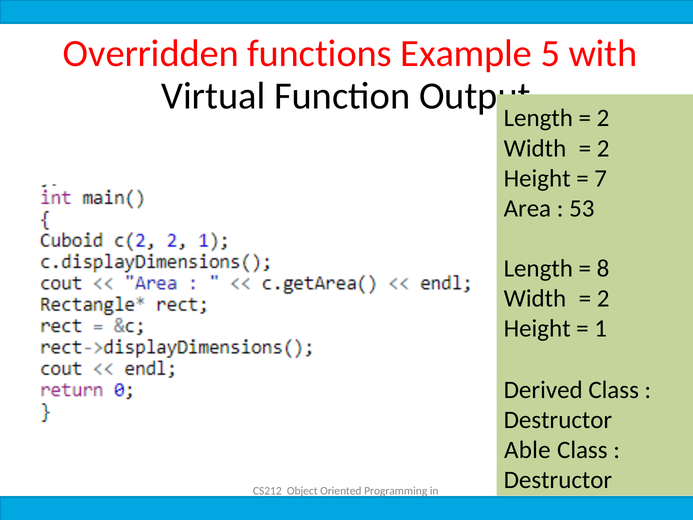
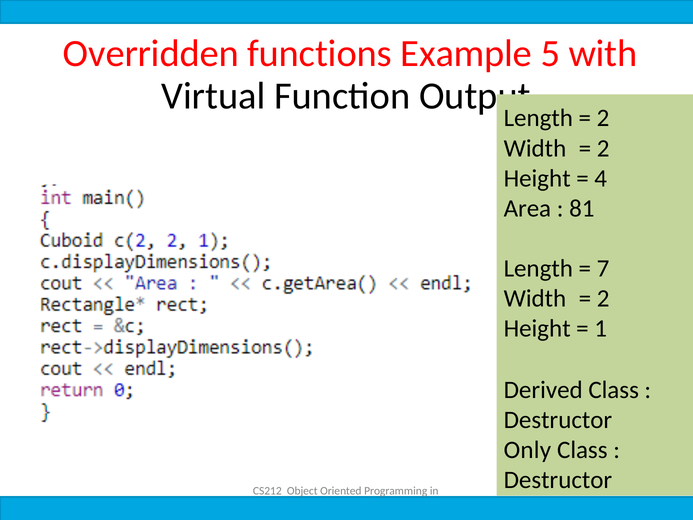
7: 7 -> 4
53: 53 -> 81
8: 8 -> 7
Able: Able -> Only
